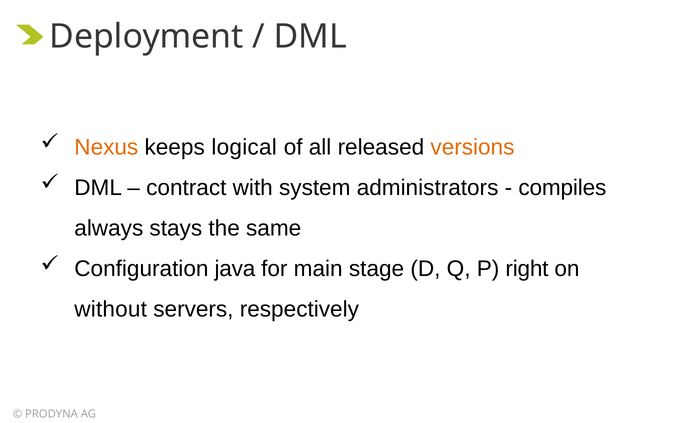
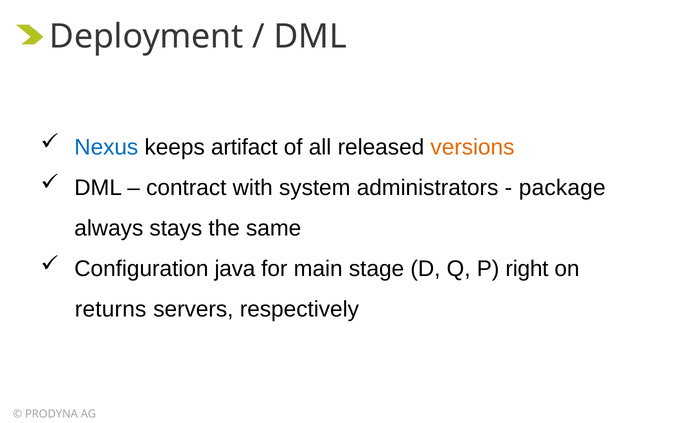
Nexus colour: orange -> blue
logical: logical -> artifact
compiles: compiles -> package
without: without -> returns
